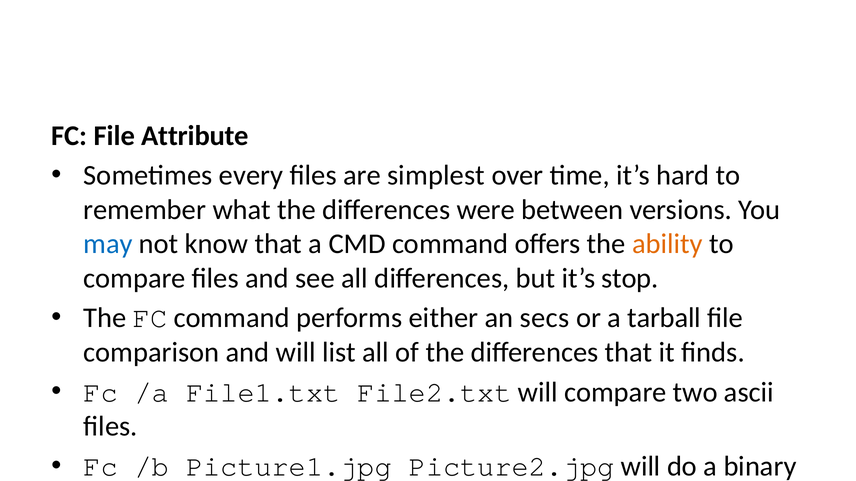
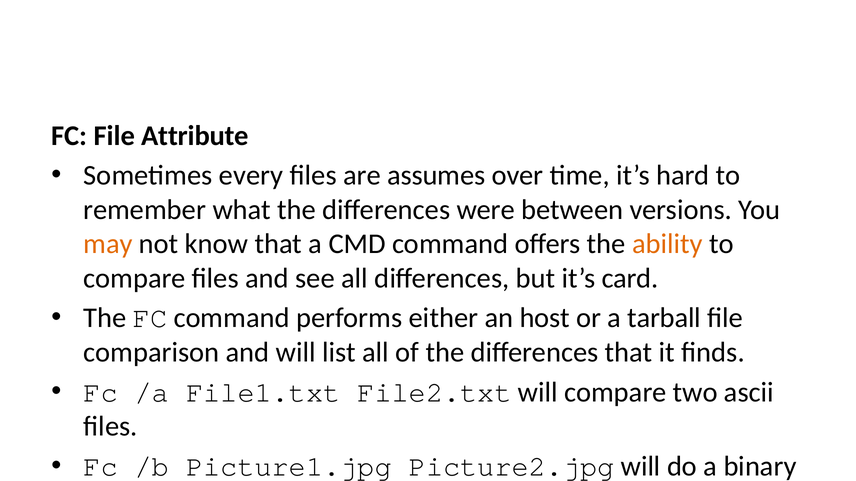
simplest: simplest -> assumes
may colour: blue -> orange
stop: stop -> card
secs: secs -> host
